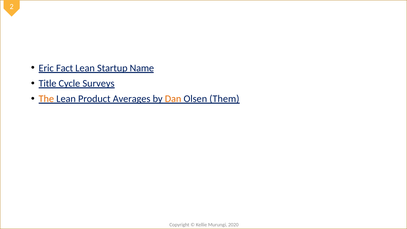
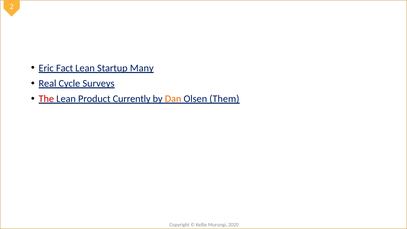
Name: Name -> Many
Title: Title -> Real
The colour: orange -> red
Averages: Averages -> Currently
